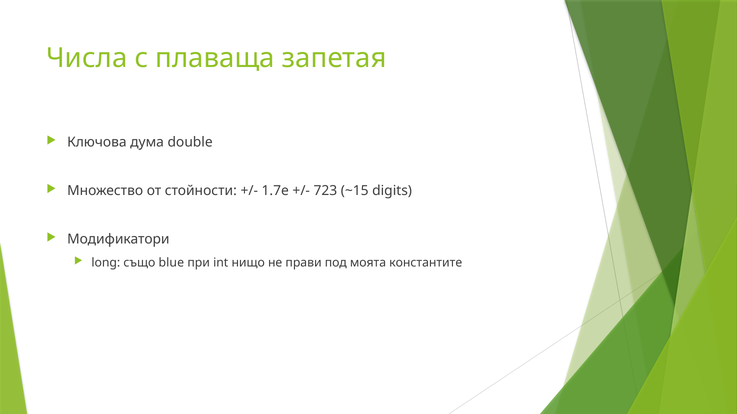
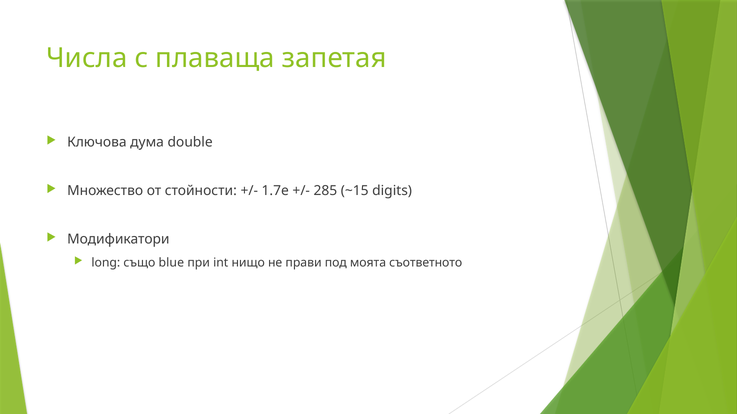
723: 723 -> 285
константите: константите -> съответното
